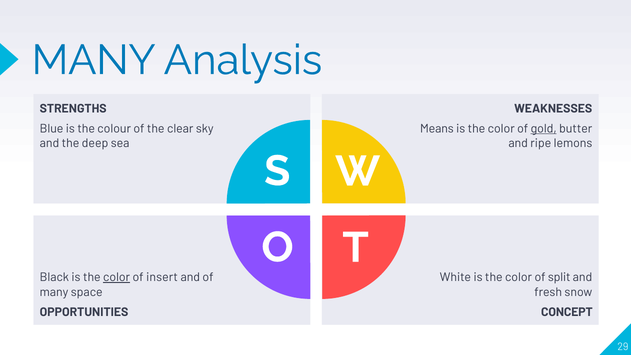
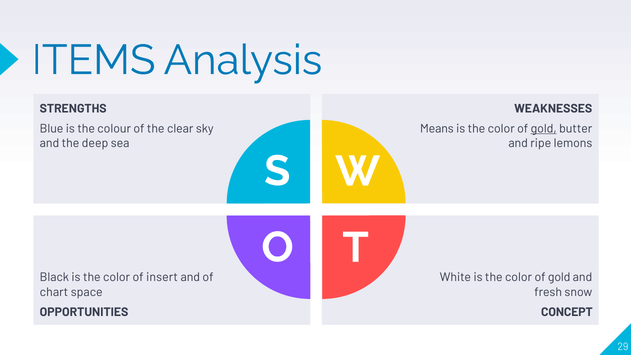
MANY at (94, 60): MANY -> ITEMS
color at (117, 277) underline: present -> none
split at (559, 277): split -> gold
many at (54, 292): many -> chart
